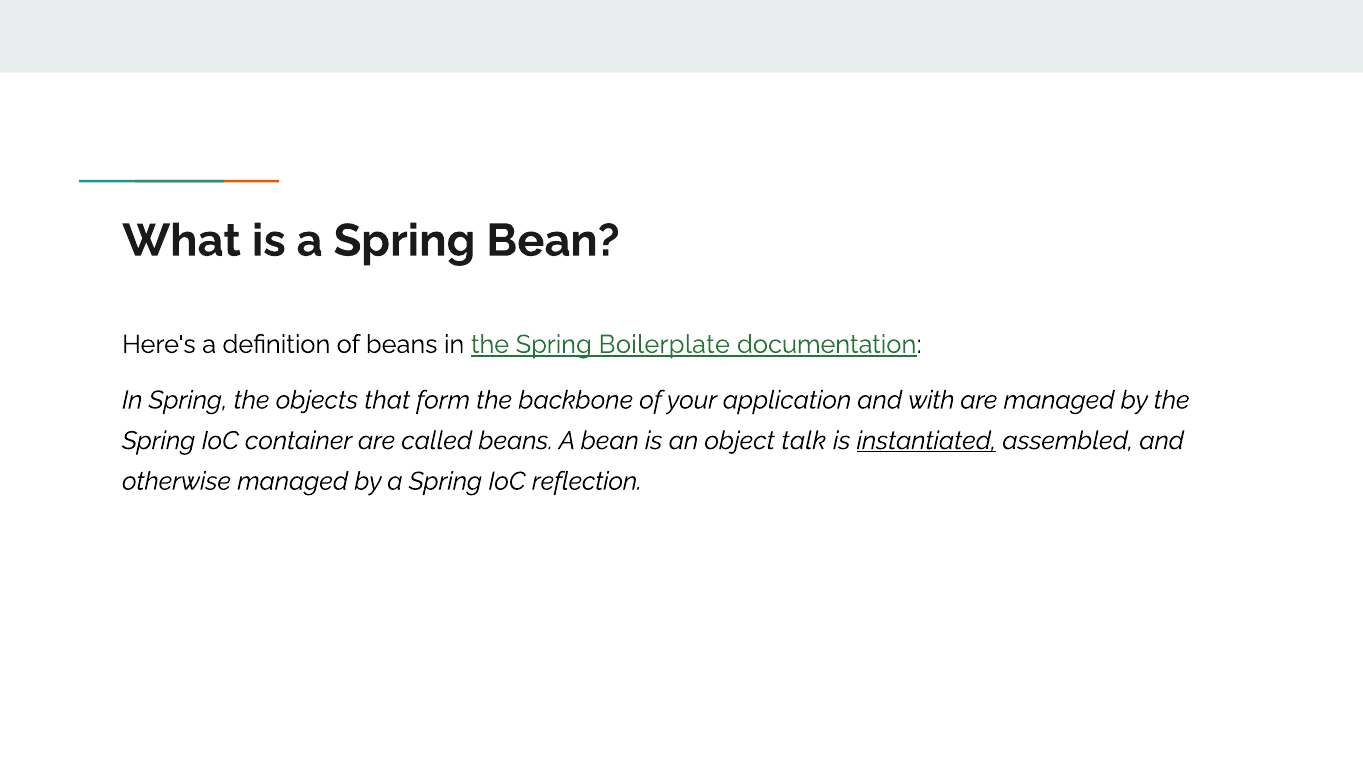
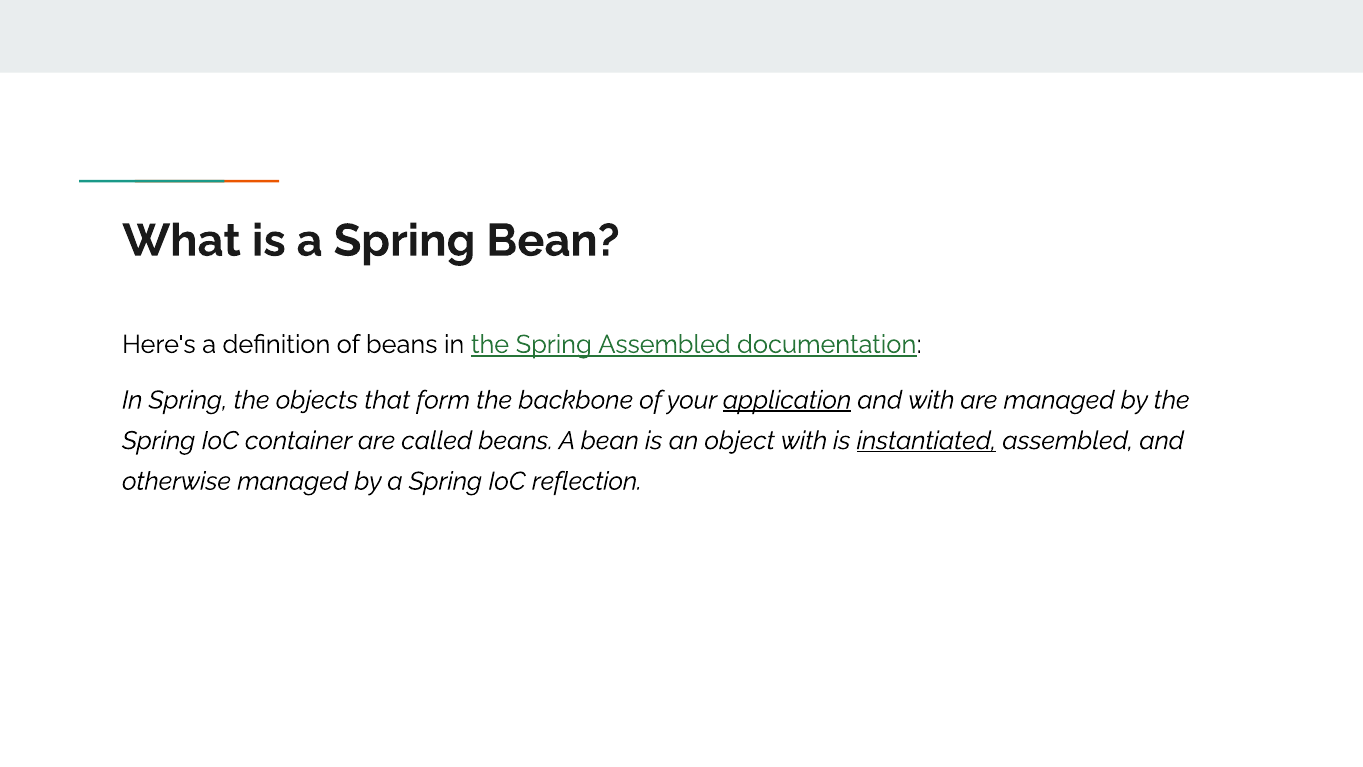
Spring Boilerplate: Boilerplate -> Assembled
application underline: none -> present
object talk: talk -> with
